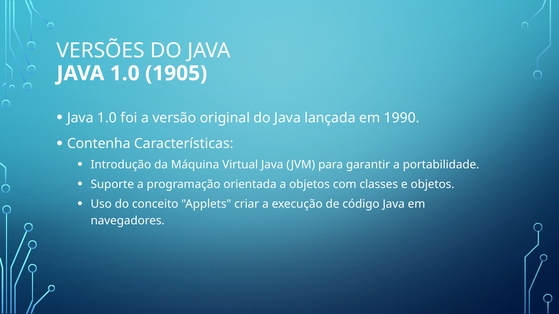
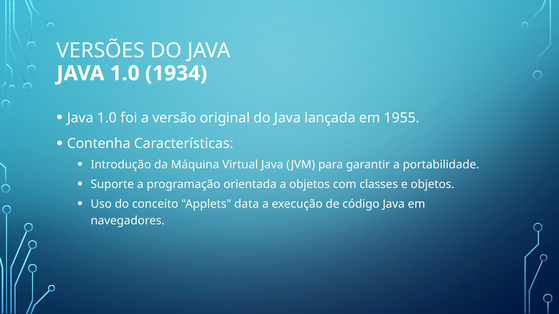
1905: 1905 -> 1934
1990: 1990 -> 1955
criar: criar -> data
